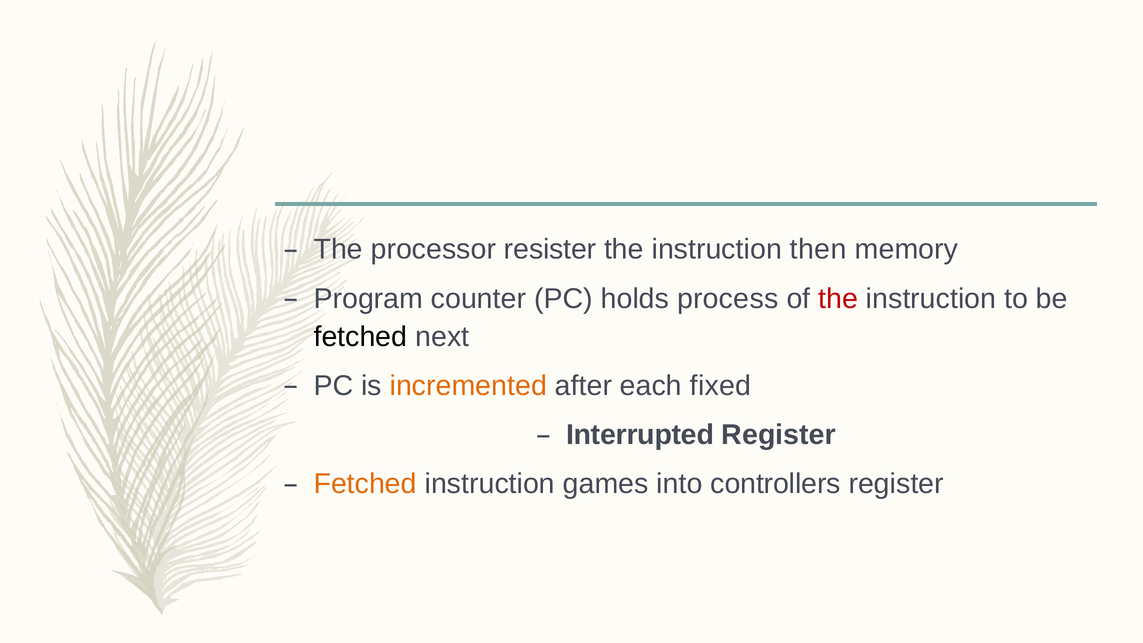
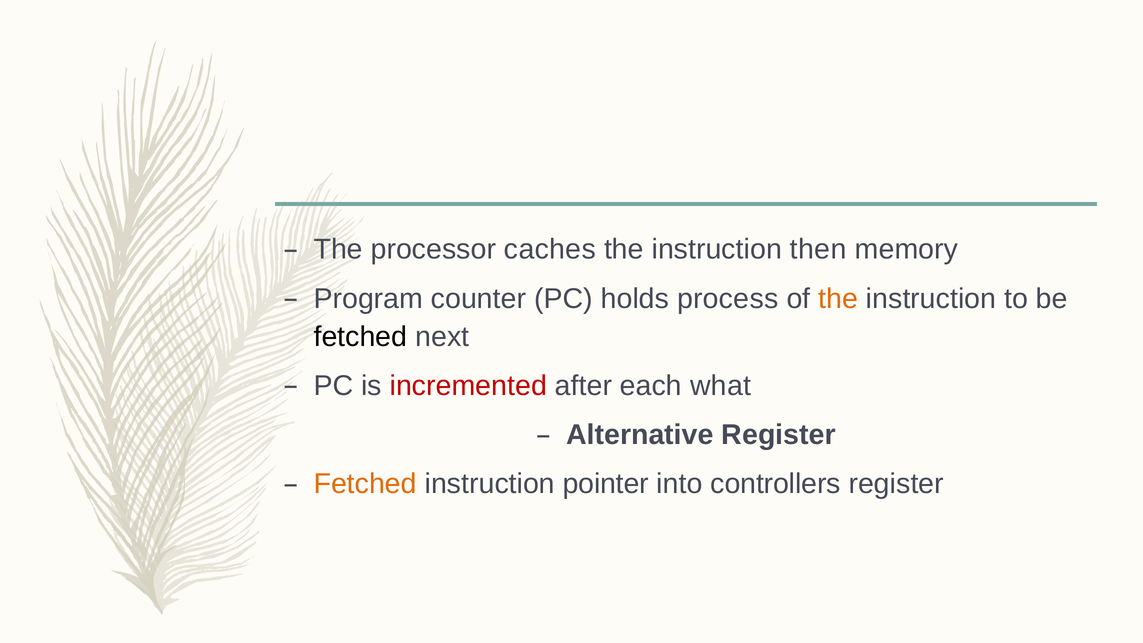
resister: resister -> caches
the at (838, 299) colour: red -> orange
incremented colour: orange -> red
fixed: fixed -> what
Interrupted: Interrupted -> Alternative
games: games -> pointer
